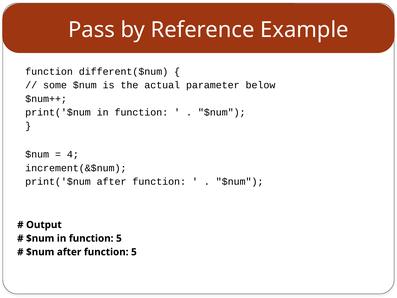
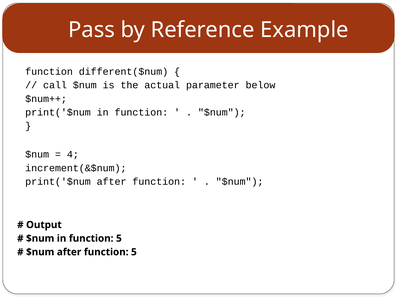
some: some -> call
